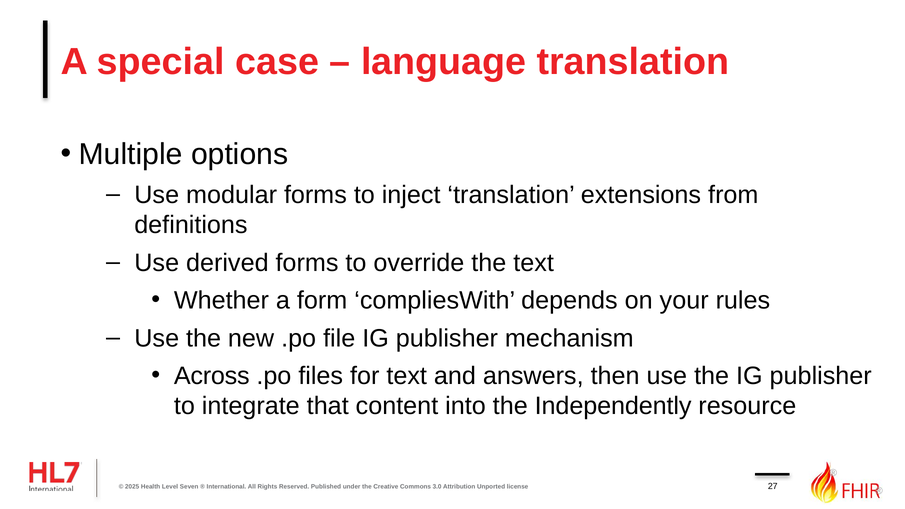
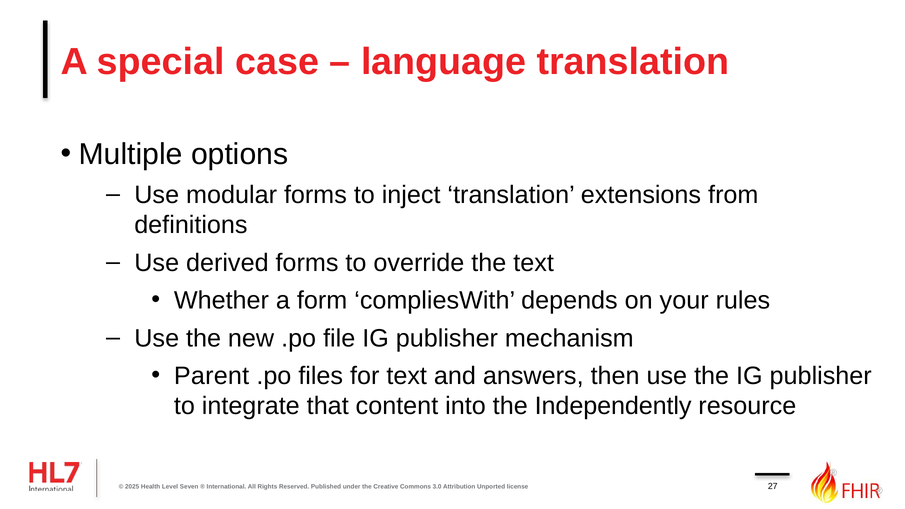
Across: Across -> Parent
